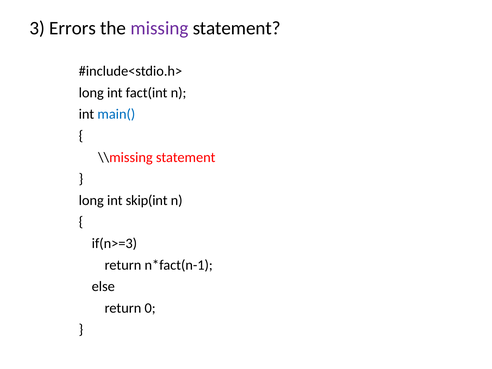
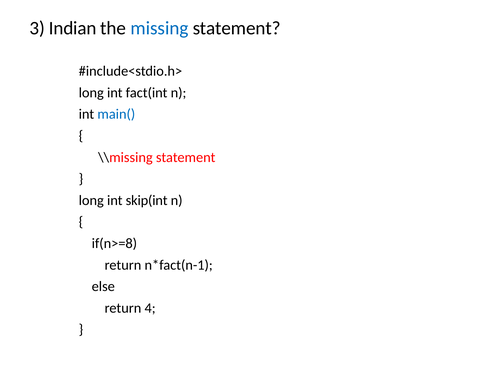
Errors: Errors -> Indian
missing colour: purple -> blue
if(n>=3: if(n>=3 -> if(n>=8
0: 0 -> 4
